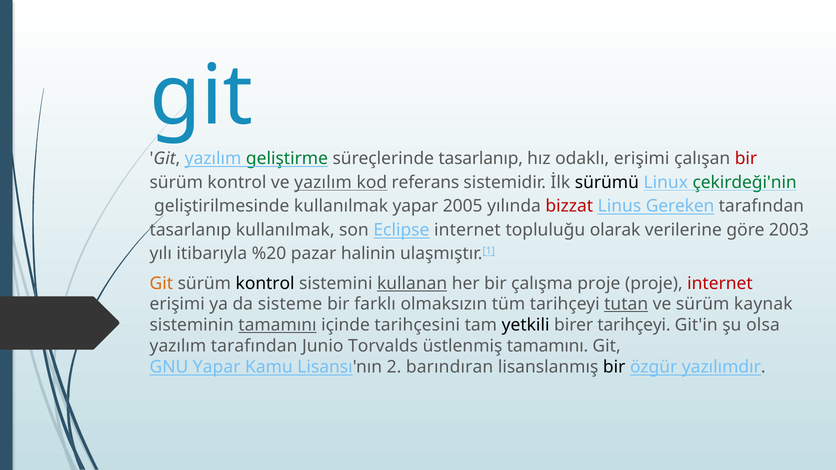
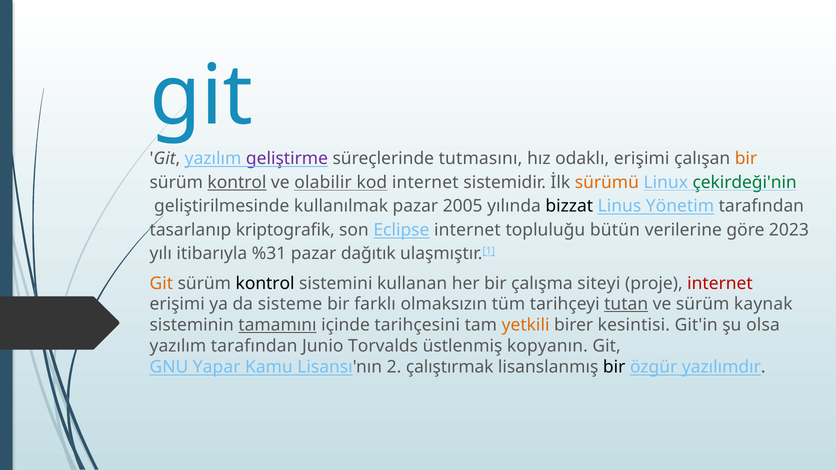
geliştirme colour: green -> purple
süreçlerinde tasarlanıp: tasarlanıp -> tutmasını
bir at (746, 159) colour: red -> orange
kontrol at (237, 182) underline: none -> present
ve yazılım: yazılım -> olabilir
kod referans: referans -> internet
sürümü colour: black -> orange
kullanılmak yapar: yapar -> pazar
bizzat colour: red -> black
Gereken: Gereken -> Yönetim
tasarlanıp kullanılmak: kullanılmak -> kriptografik
olarak: olarak -> bütün
2003: 2003 -> 2023
%20: %20 -> %31
halinin: halinin -> dağıtık
kullanan underline: present -> none
çalışma proje: proje -> siteyi
yetkili colour: black -> orange
birer tarihçeyi: tarihçeyi -> kesintisi
üstlenmiş tamamını: tamamını -> kopyanın
barındıran: barındıran -> çalıştırmak
